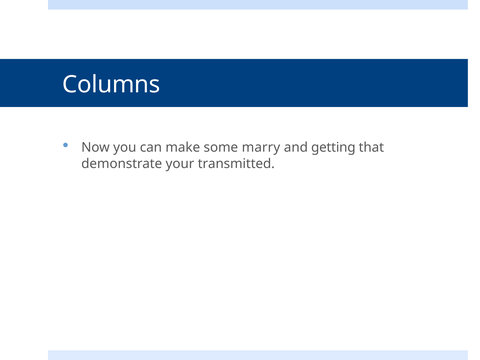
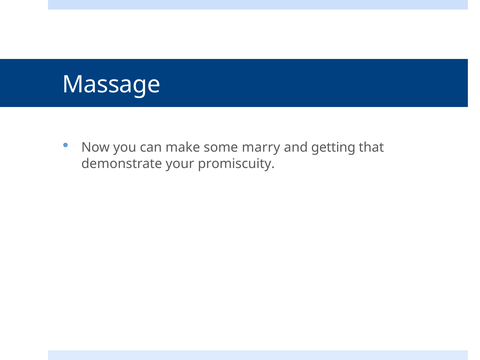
Columns: Columns -> Massage
transmitted: transmitted -> promiscuity
